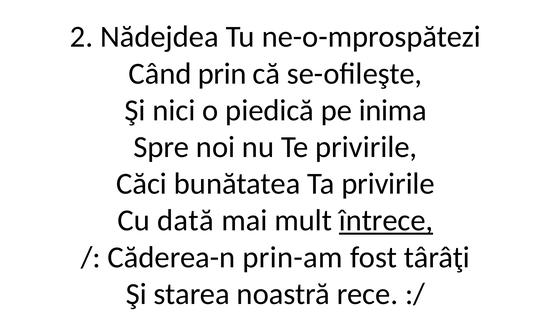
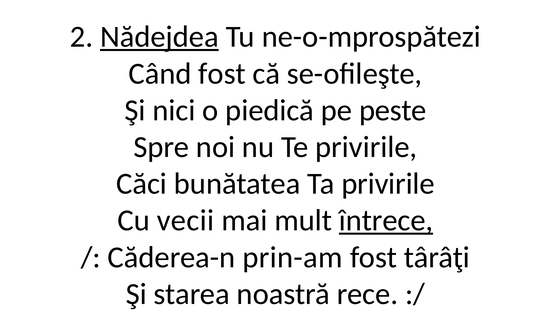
Nădejdea underline: none -> present
Când prin: prin -> fost
inima: inima -> peste
dată: dată -> vecii
